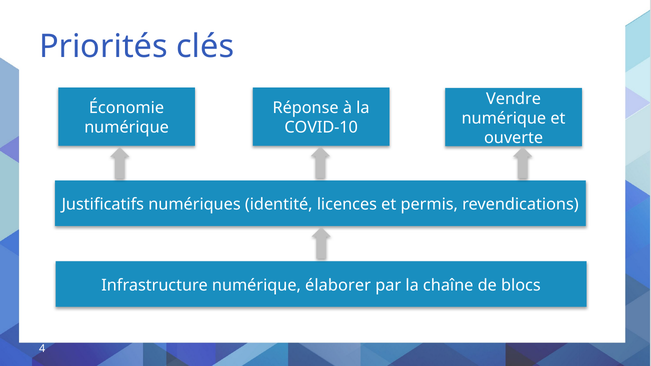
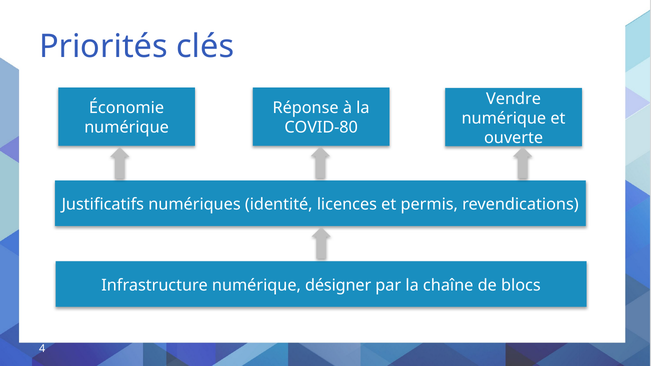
COVID-10: COVID-10 -> COVID-80
élaborer: élaborer -> désigner
